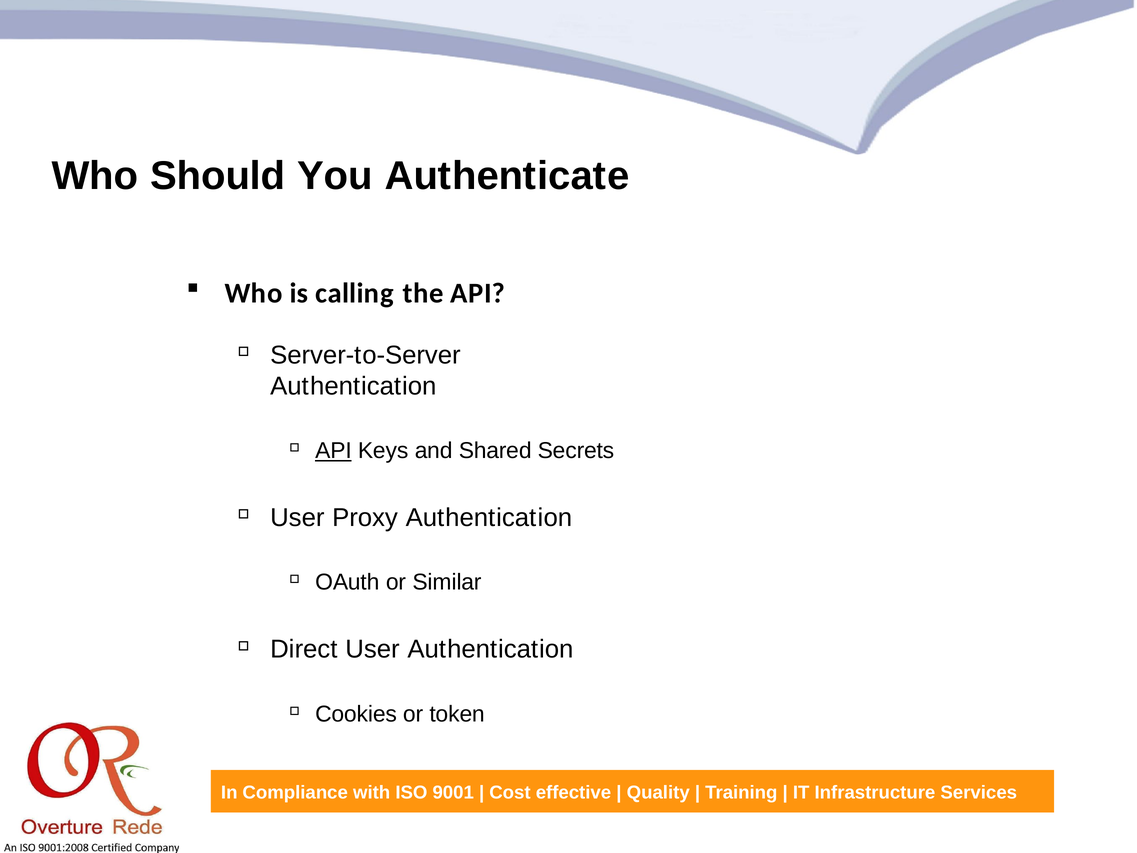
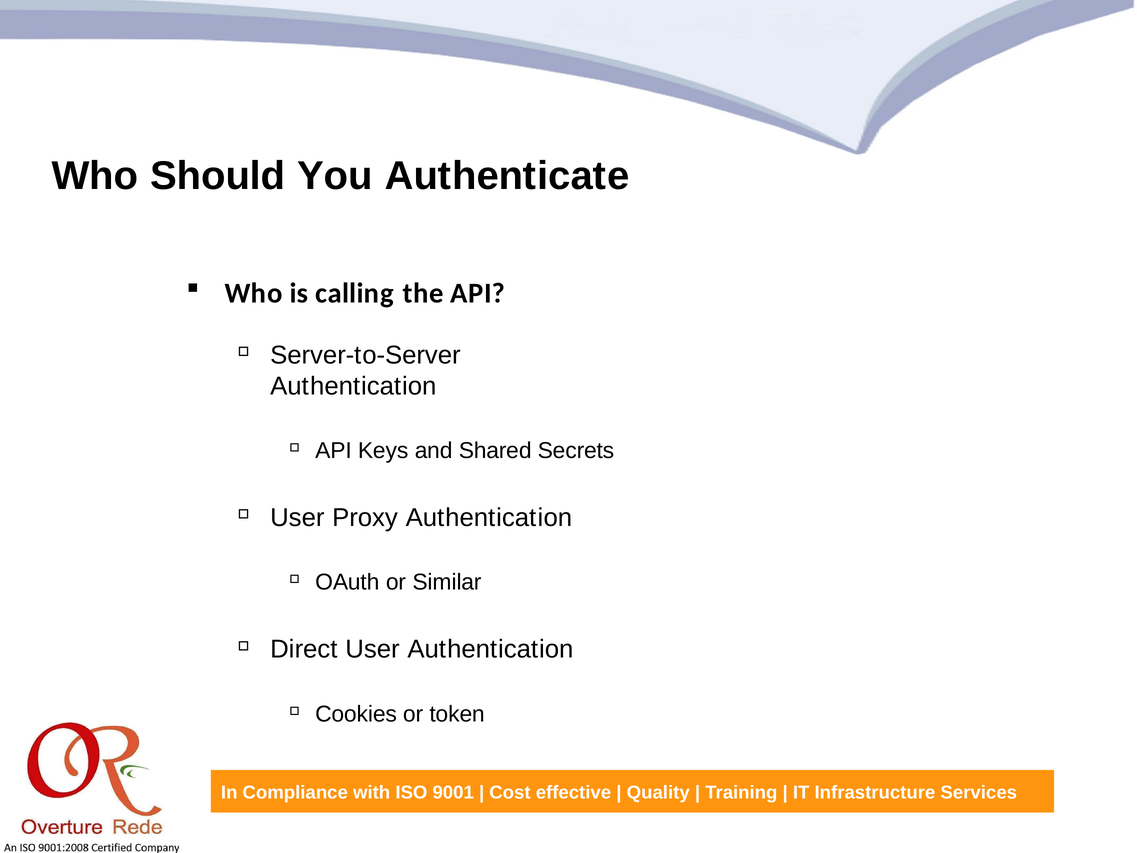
API at (333, 451) underline: present -> none
